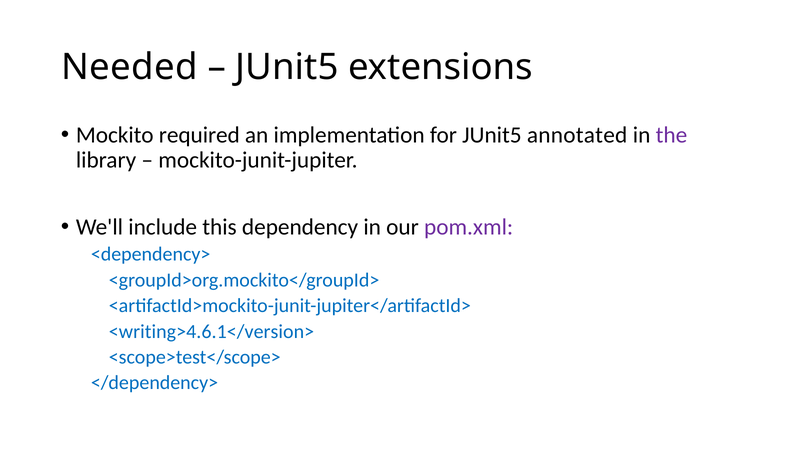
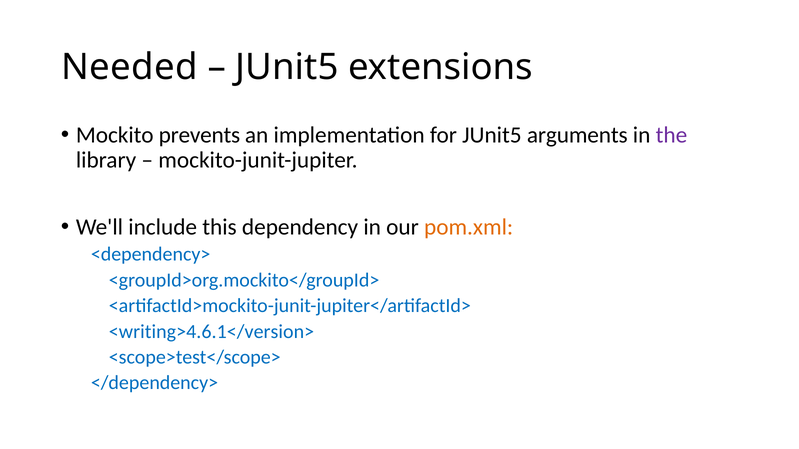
required: required -> prevents
annotated: annotated -> arguments
pom.xml colour: purple -> orange
